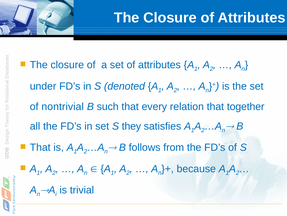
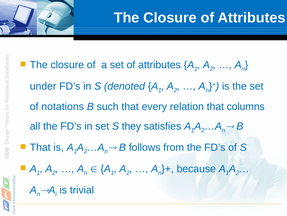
nontrivial: nontrivial -> notations
together: together -> columns
